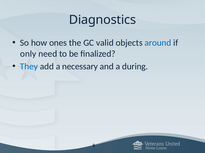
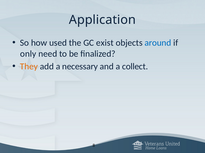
Diagnostics: Diagnostics -> Application
ones: ones -> used
valid: valid -> exist
They colour: blue -> orange
during: during -> collect
